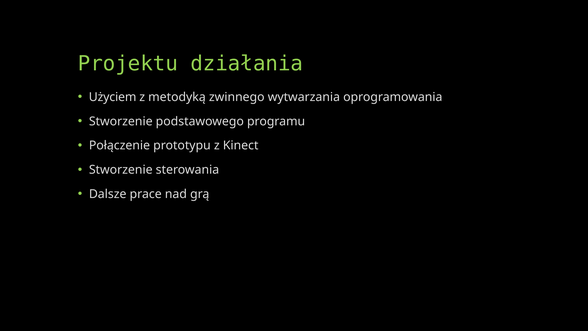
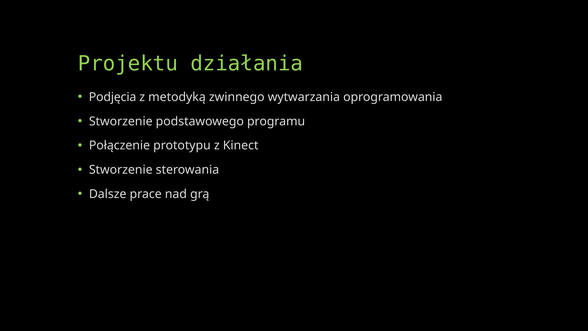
Użyciem: Użyciem -> Podjęcia
